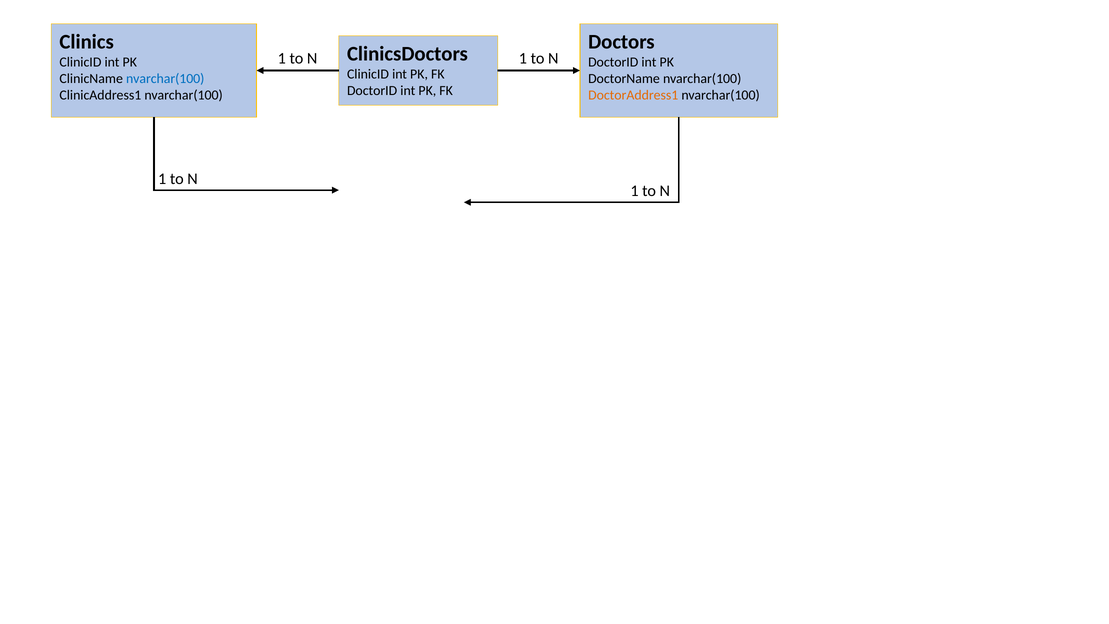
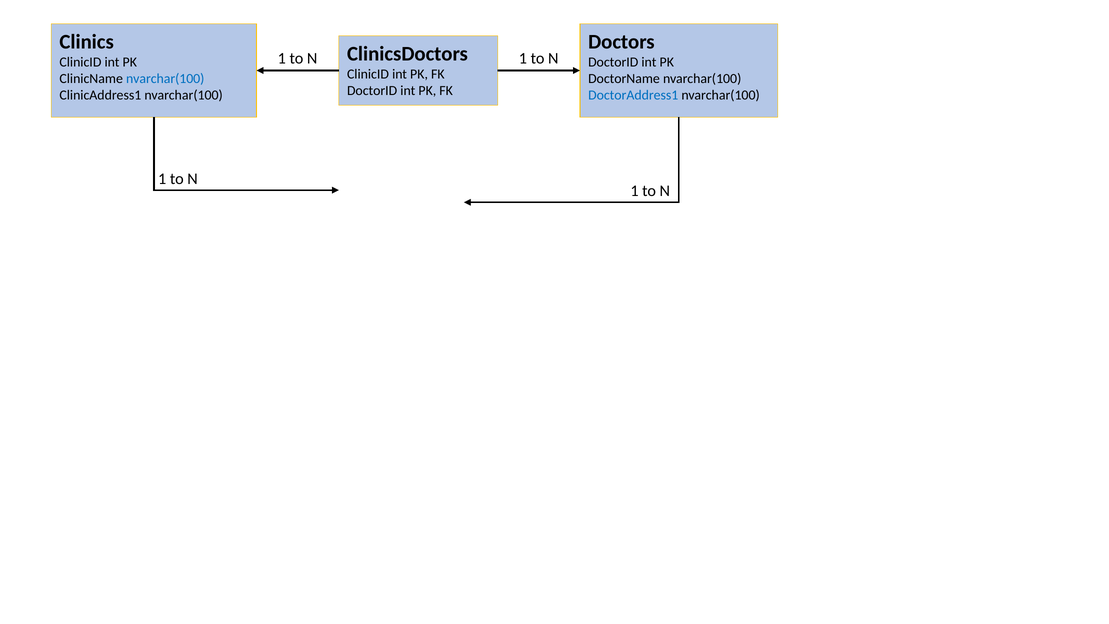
DoctorAddress1 colour: orange -> blue
